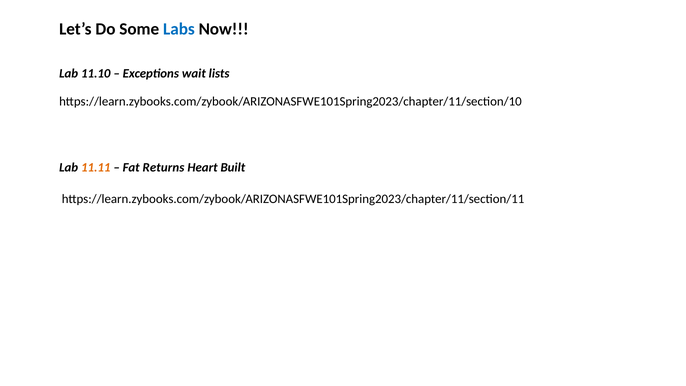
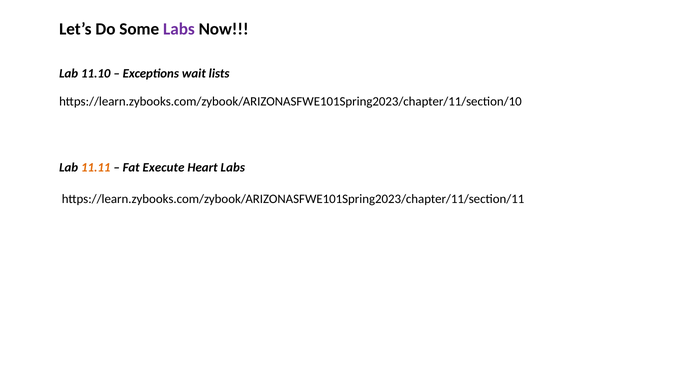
Labs at (179, 29) colour: blue -> purple
Returns: Returns -> Execute
Heart Built: Built -> Labs
